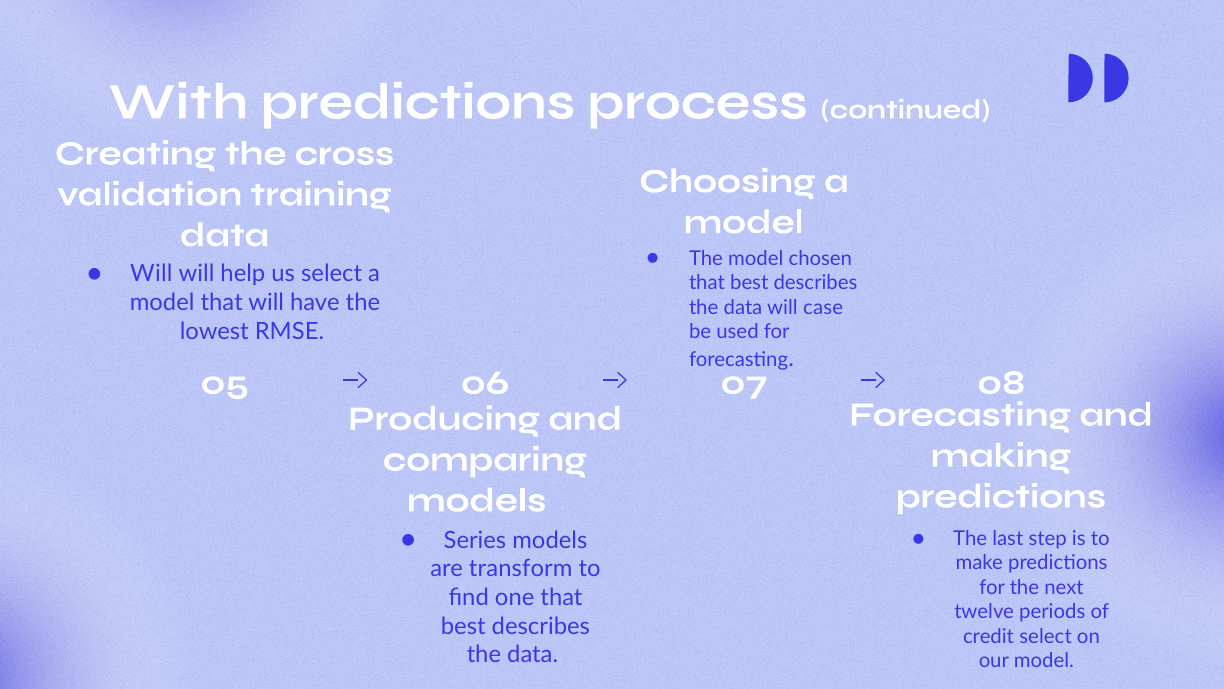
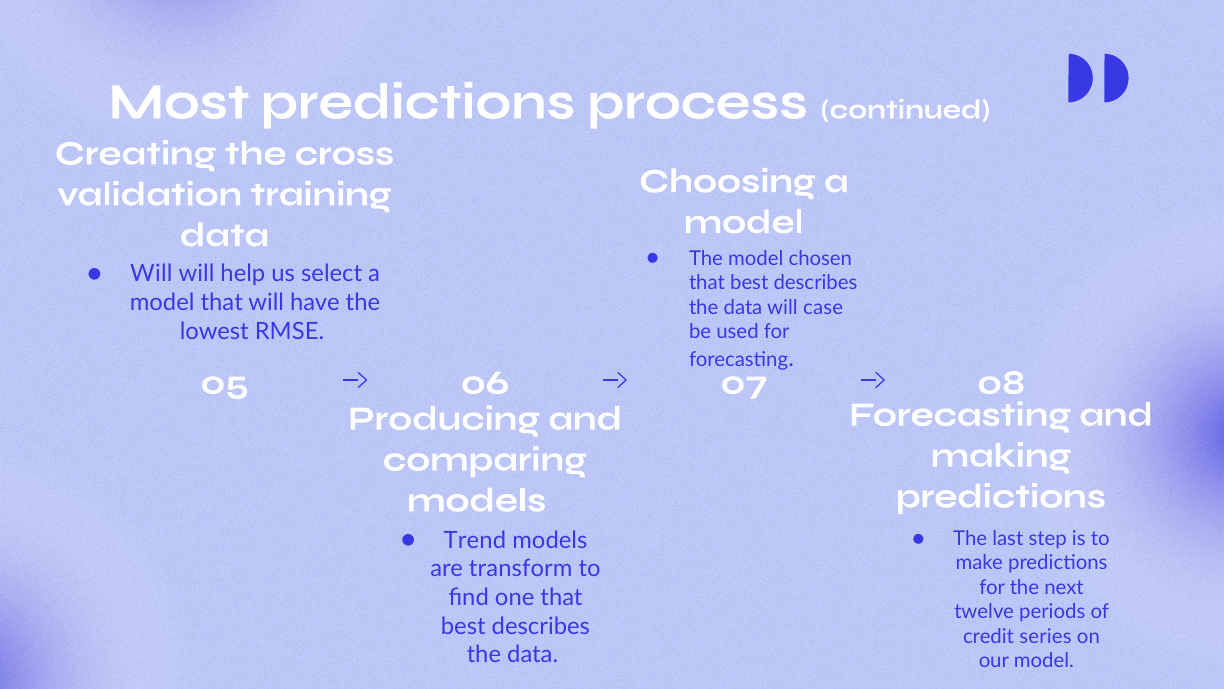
With: With -> Most
Series: Series -> Trend
credit select: select -> series
